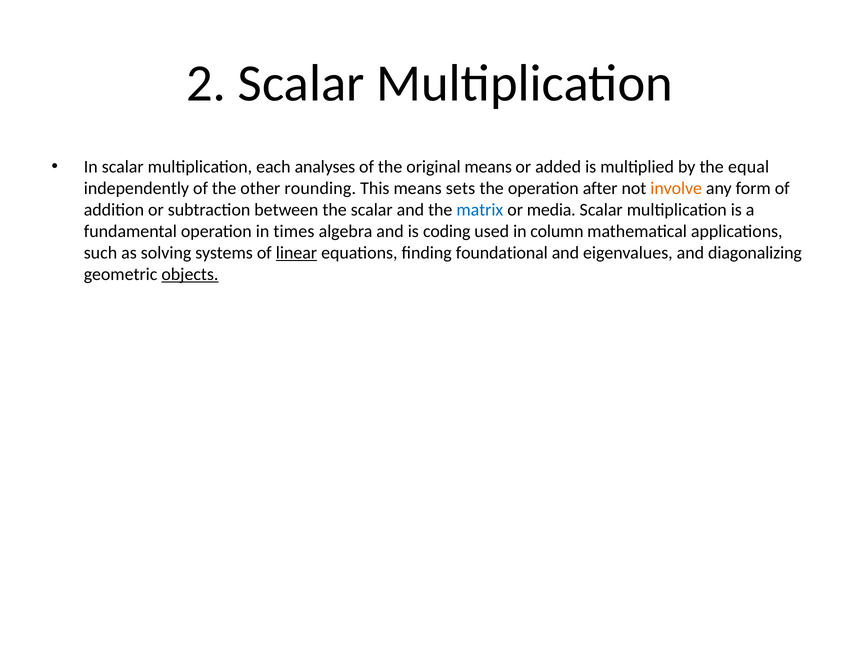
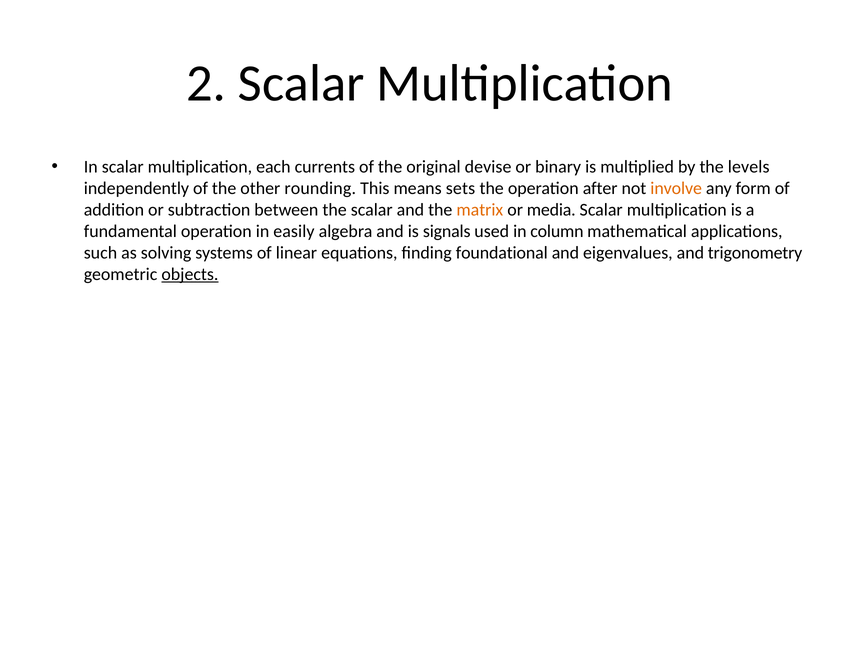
analyses: analyses -> currents
original means: means -> devise
added: added -> binary
equal: equal -> levels
matrix colour: blue -> orange
times: times -> easily
coding: coding -> signals
linear underline: present -> none
diagonalizing: diagonalizing -> trigonometry
